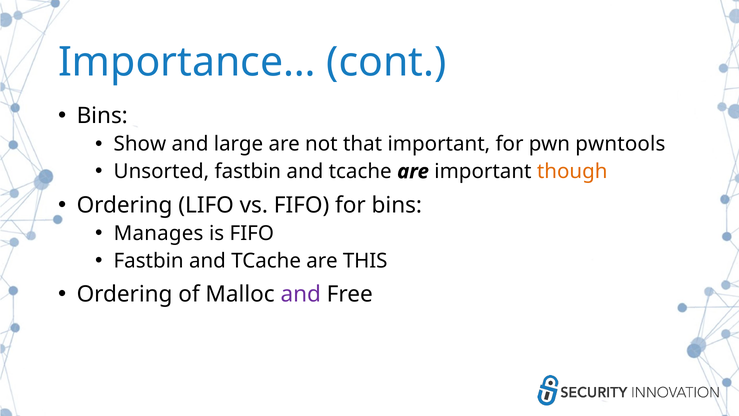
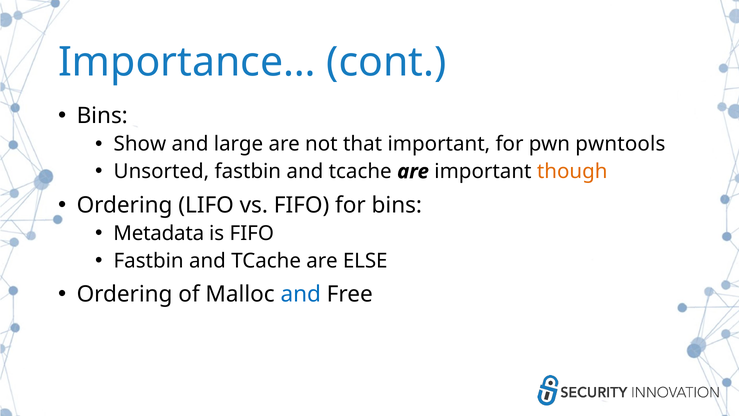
Manages: Manages -> Metadata
THIS: THIS -> ELSE
and at (301, 294) colour: purple -> blue
